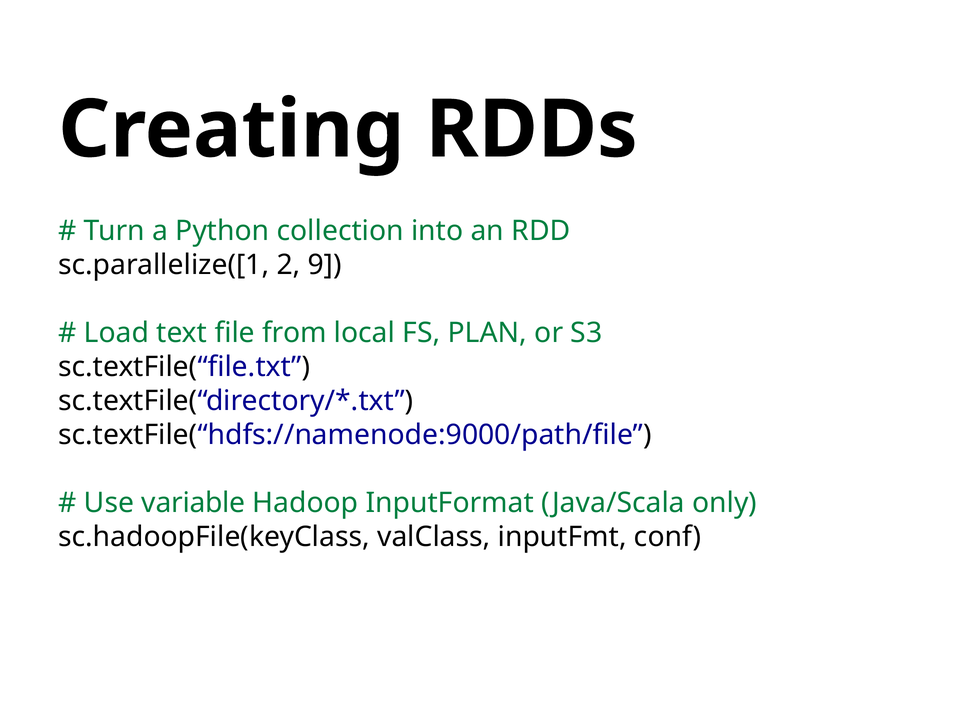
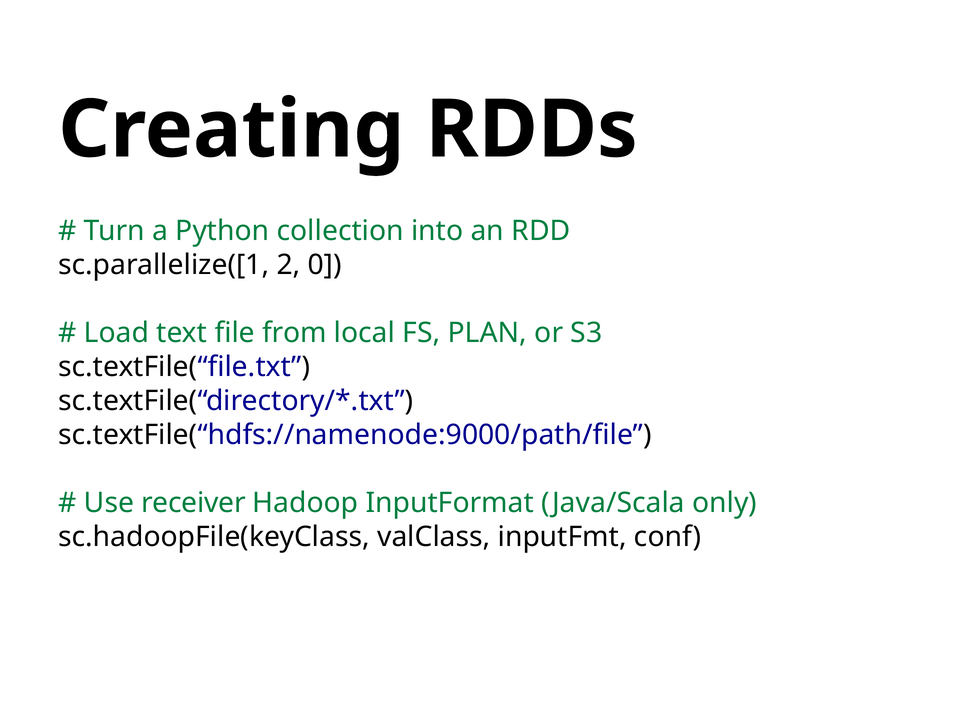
9: 9 -> 0
variable: variable -> receiver
